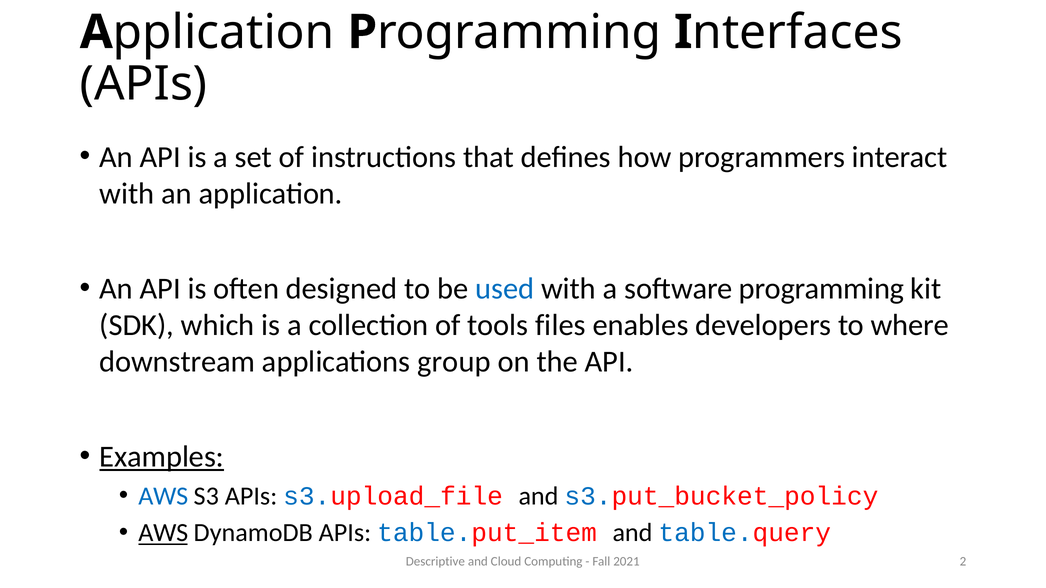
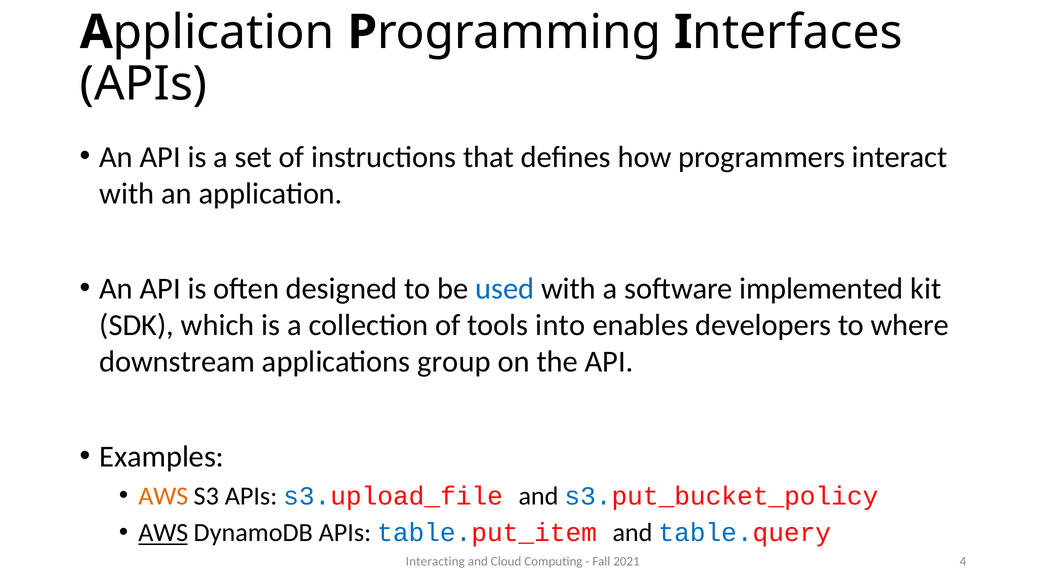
programming: programming -> implemented
files: files -> into
Examples underline: present -> none
AWS at (163, 496) colour: blue -> orange
Descriptive: Descriptive -> Interacting
2: 2 -> 4
